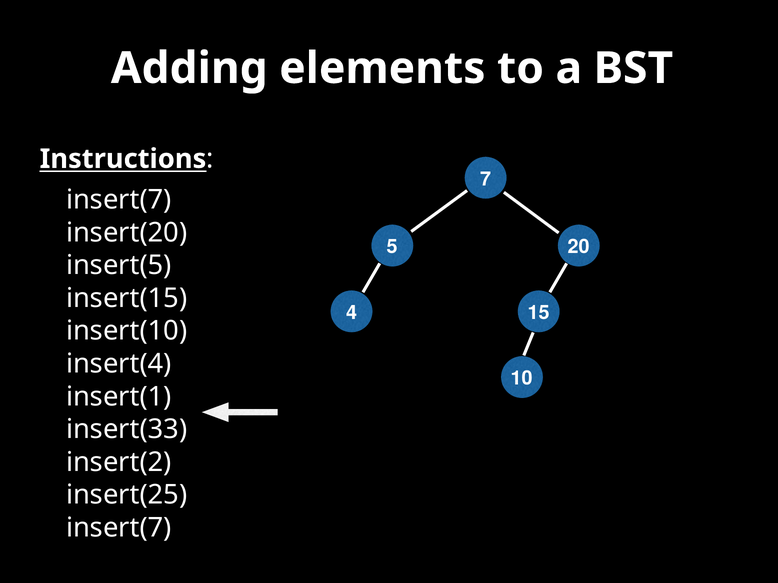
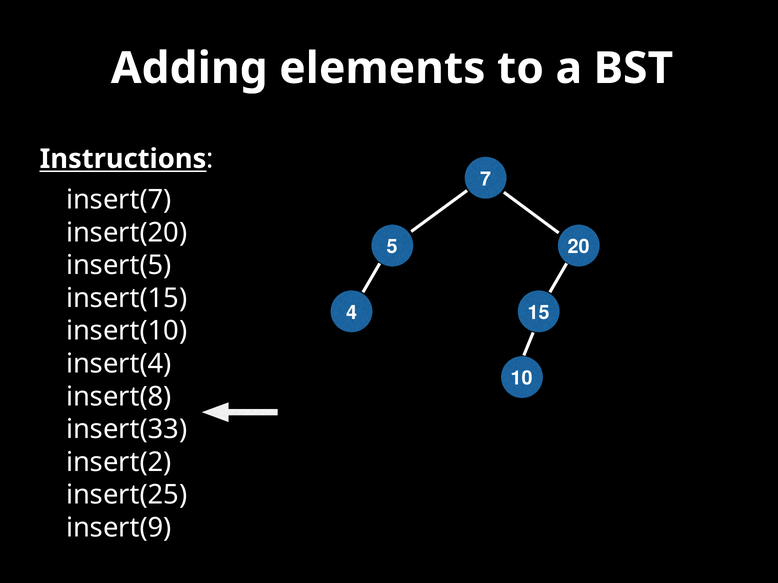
insert(1: insert(1 -> insert(8
insert(7 at (119, 528): insert(7 -> insert(9
